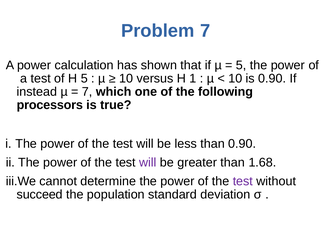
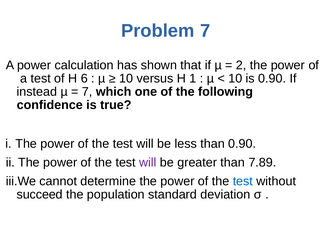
5 at (241, 65): 5 -> 2
H 5: 5 -> 6
processors: processors -> confidence
1.68: 1.68 -> 7.89
test at (243, 181) colour: purple -> blue
